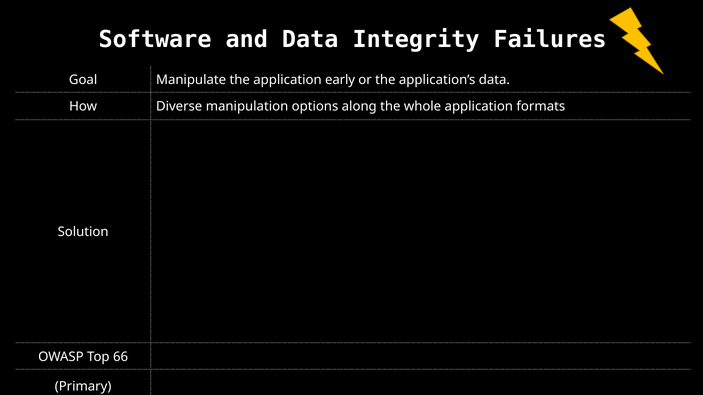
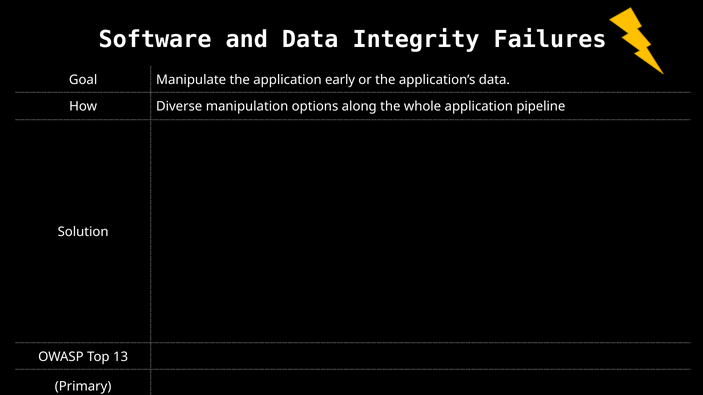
application formats: formats -> pipeline
66: 66 -> 13
